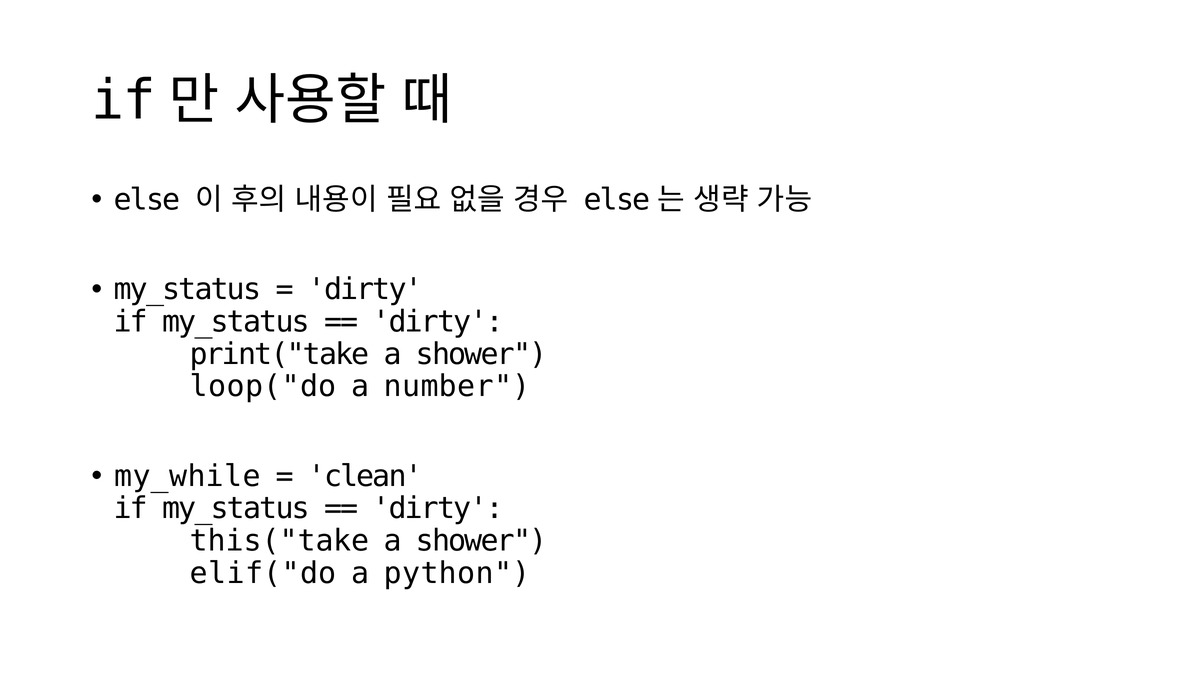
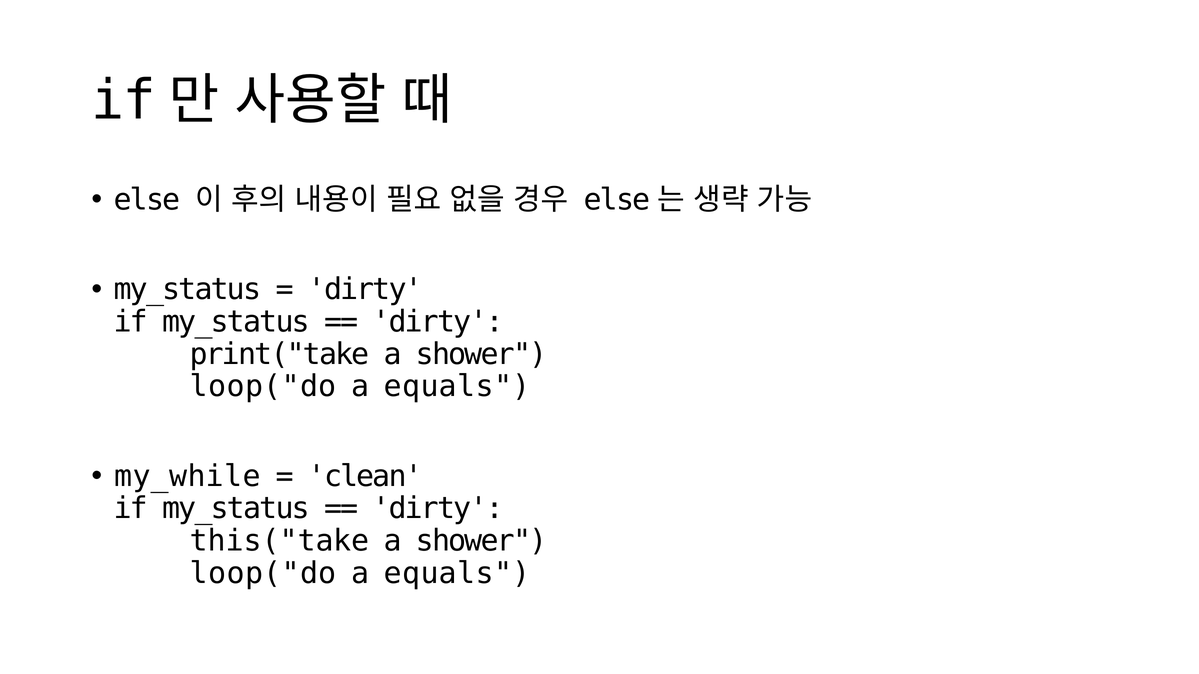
number at (457, 387): number -> equals
elif("do at (263, 574): elif("do -> loop("do
python at (457, 574): python -> equals
